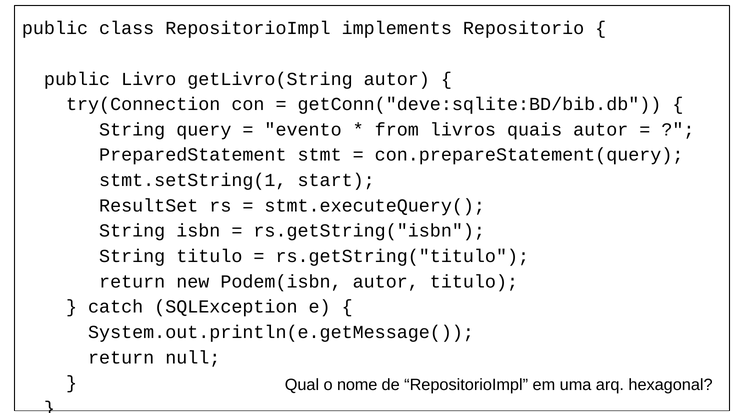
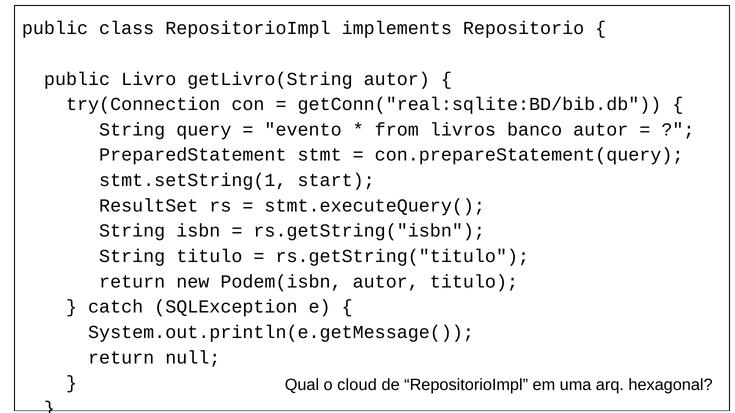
getConn("deve:sqlite:BD/bib.db: getConn("deve:sqlite:BD/bib.db -> getConn("real:sqlite:BD/bib.db
quais: quais -> banco
nome: nome -> cloud
